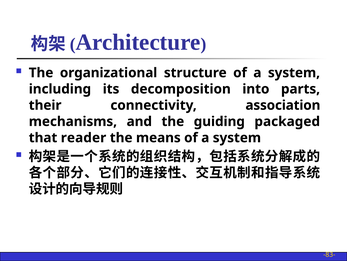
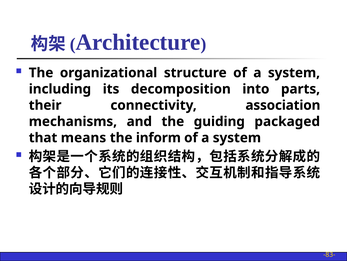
reader: reader -> means
means: means -> inform
